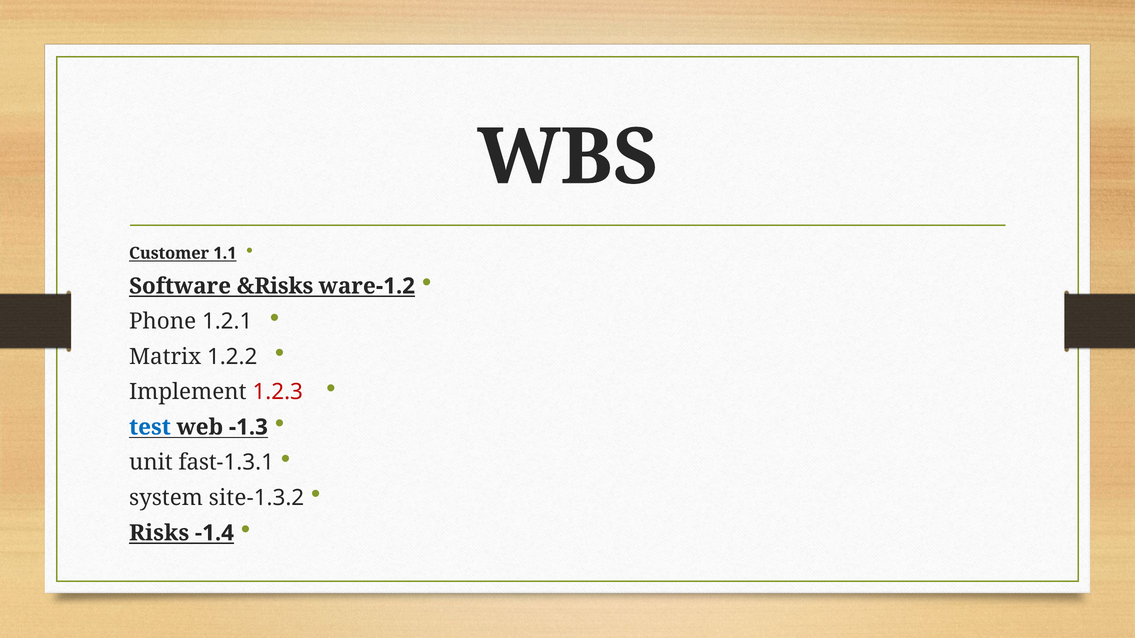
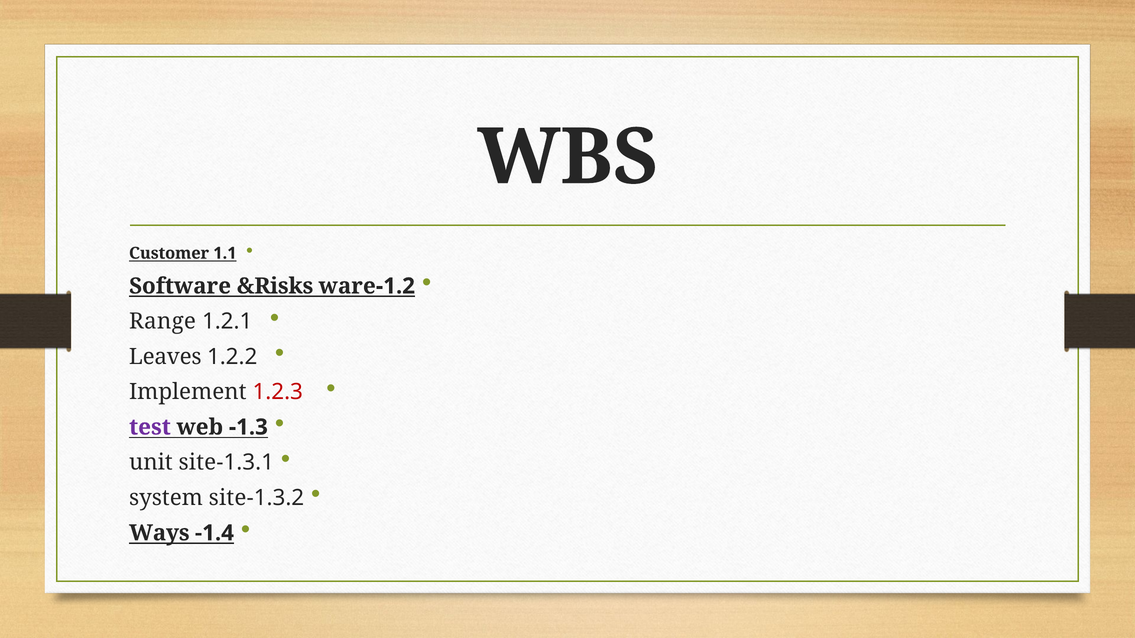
Phone: Phone -> Range
Matrix: Matrix -> Leaves
test colour: blue -> purple
fast at (198, 463): fast -> site
Risks: Risks -> Ways
